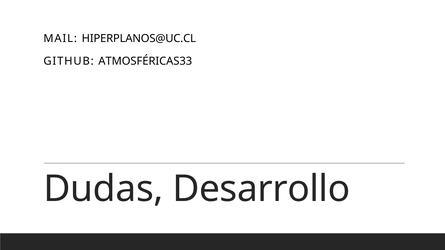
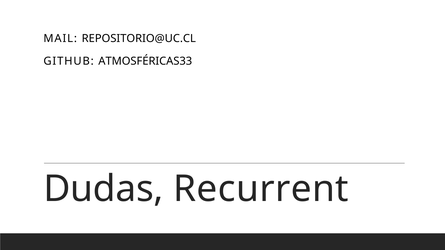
HIPERPLANOS@UC.CL: HIPERPLANOS@UC.CL -> REPOSITORIO@UC.CL
Desarrollo: Desarrollo -> Recurrent
